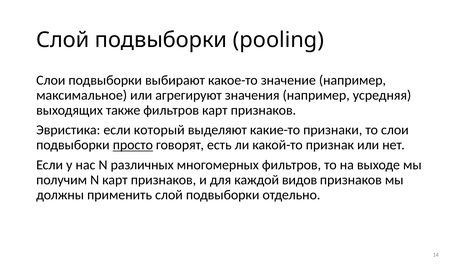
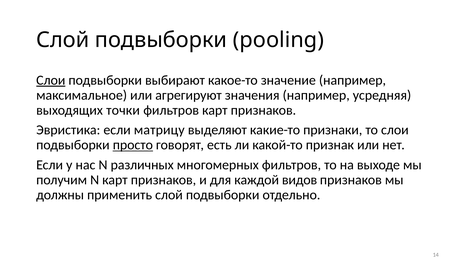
Слои at (51, 80) underline: none -> present
также: также -> точки
который: который -> матрицу
